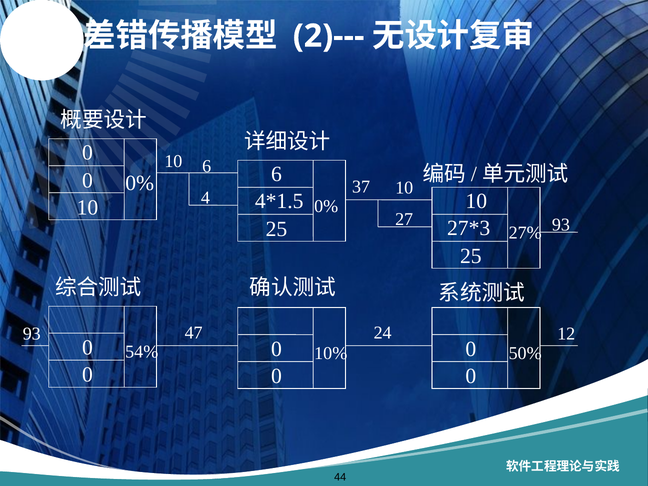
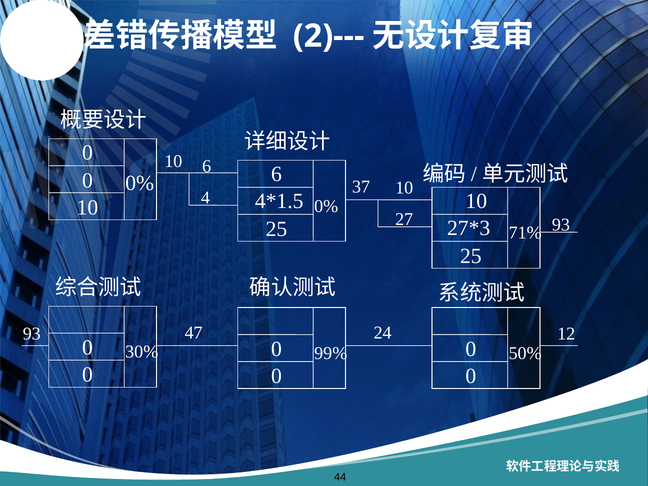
27%: 27% -> 71%
54%: 54% -> 30%
10%: 10% -> 99%
